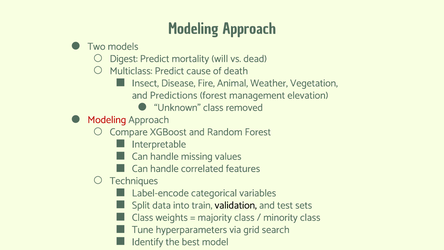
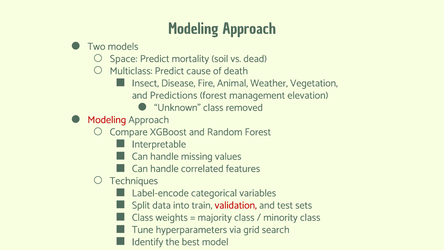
Digest: Digest -> Space
will: will -> soil
validation colour: black -> red
